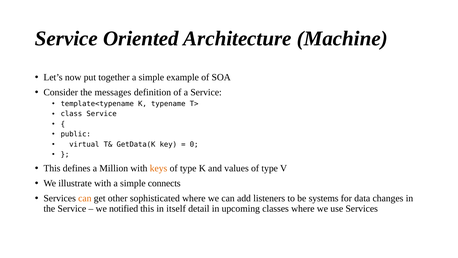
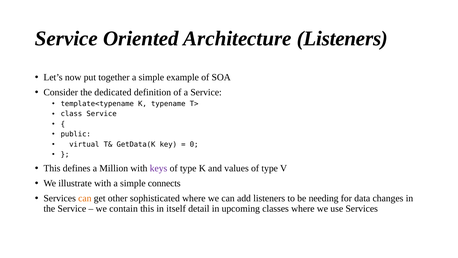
Architecture Machine: Machine -> Listeners
messages: messages -> dedicated
keys colour: orange -> purple
systems: systems -> needing
notified: notified -> contain
